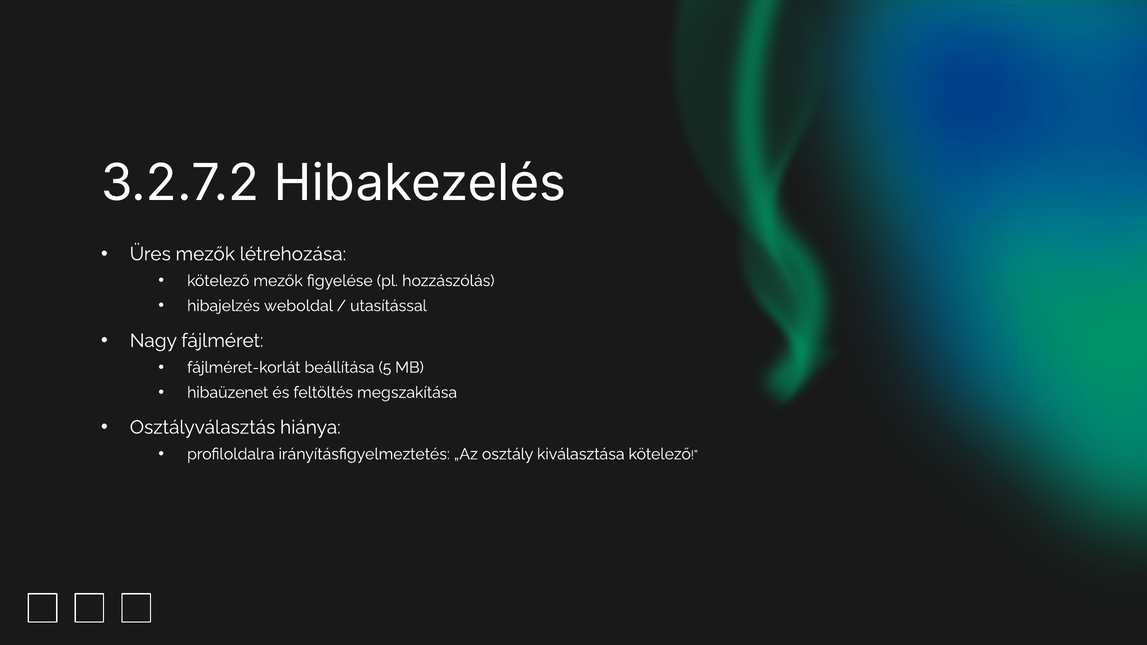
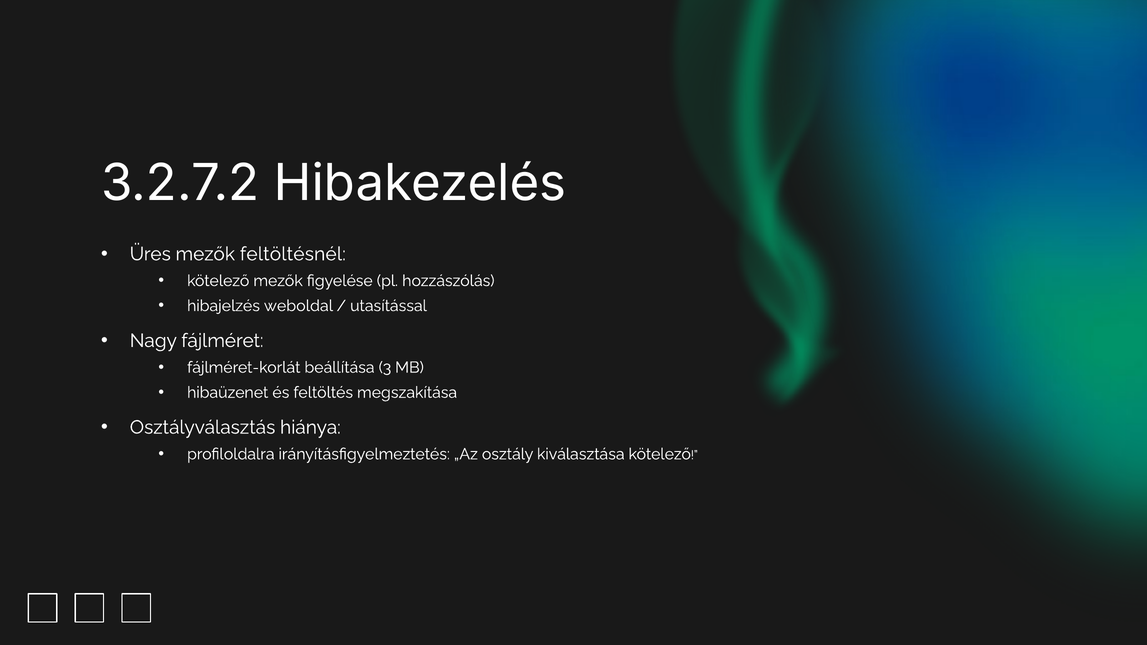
létrehozása: létrehozása -> feltöltésnél
5: 5 -> 3
